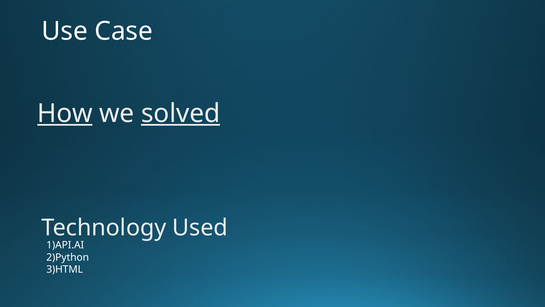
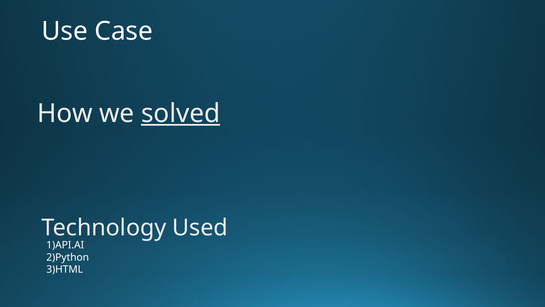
How underline: present -> none
